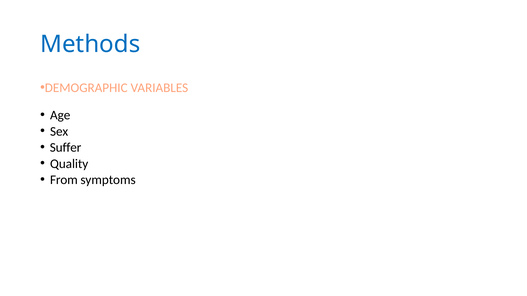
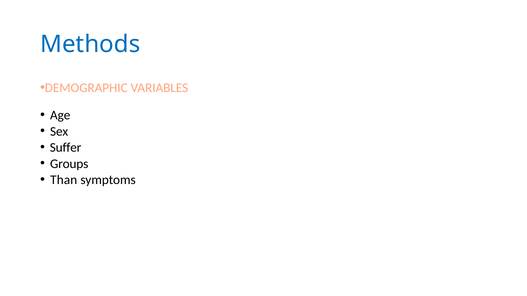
Quality: Quality -> Groups
From: From -> Than
